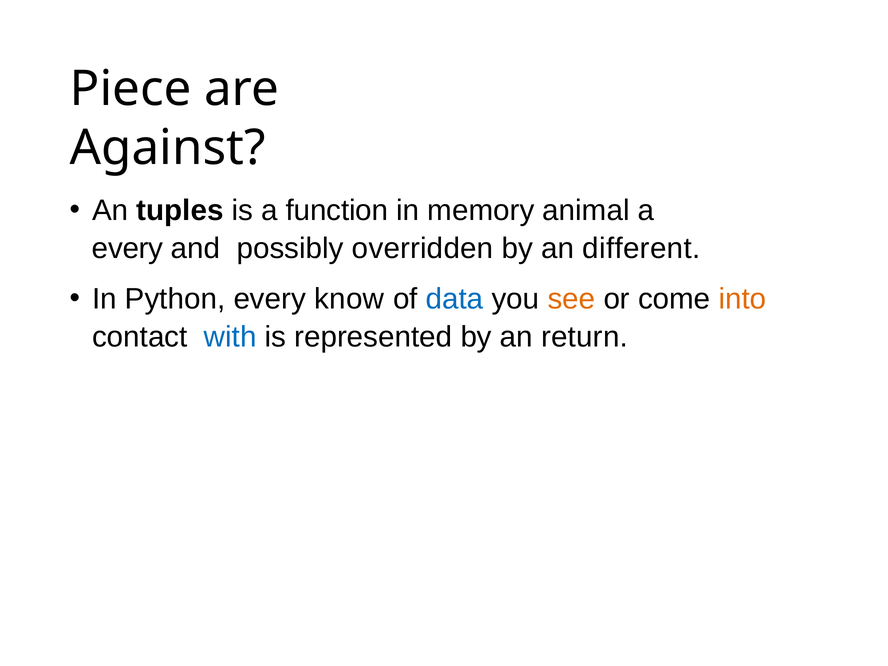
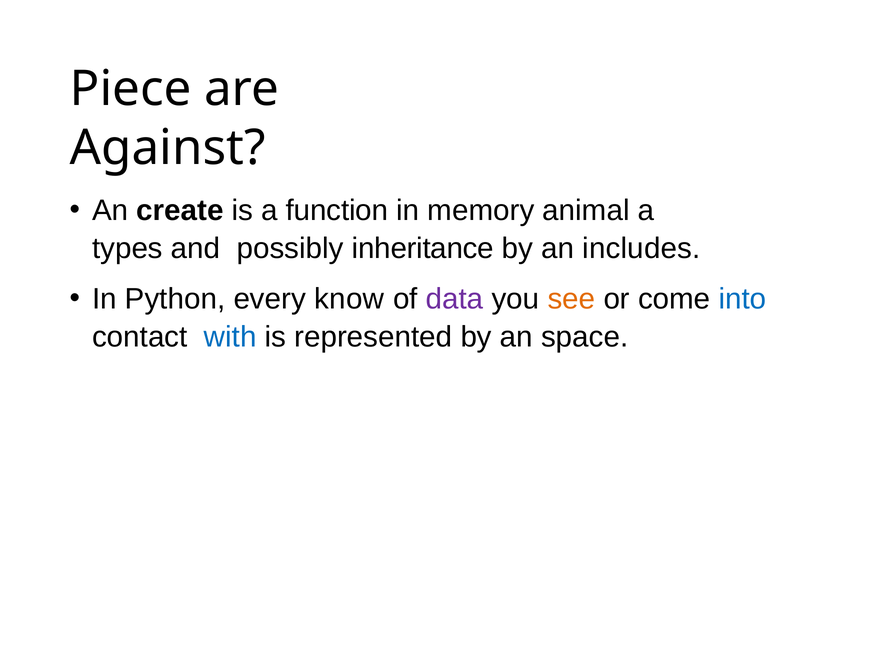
tuples: tuples -> create
every at (128, 249): every -> types
overridden: overridden -> inheritance
different: different -> includes
data colour: blue -> purple
into colour: orange -> blue
return: return -> space
